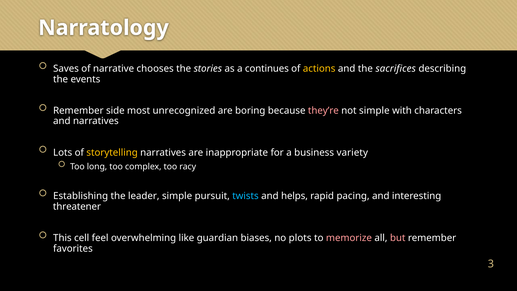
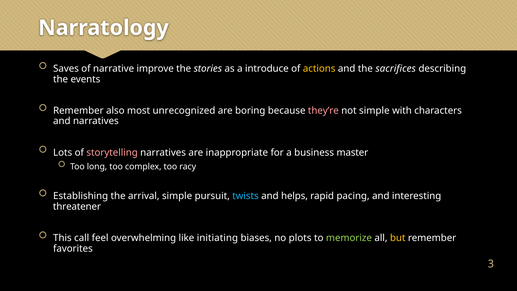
chooses: chooses -> improve
continues: continues -> introduce
side: side -> also
storytelling colour: yellow -> pink
variety: variety -> master
leader: leader -> arrival
cell: cell -> call
guardian: guardian -> initiating
memorize colour: pink -> light green
but colour: pink -> yellow
